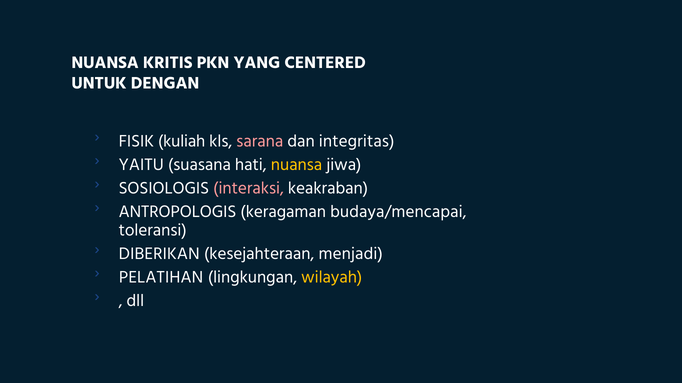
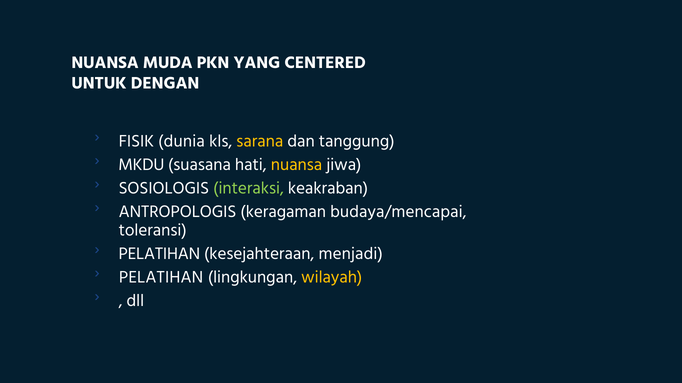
KRITIS: KRITIS -> MUDA
kuliah: kuliah -> dunia
sarana colour: pink -> yellow
integritas: integritas -> tanggung
YAITU: YAITU -> MKDU
interaksi colour: pink -> light green
DIBERIKAN at (159, 254): DIBERIKAN -> PELATIHAN
